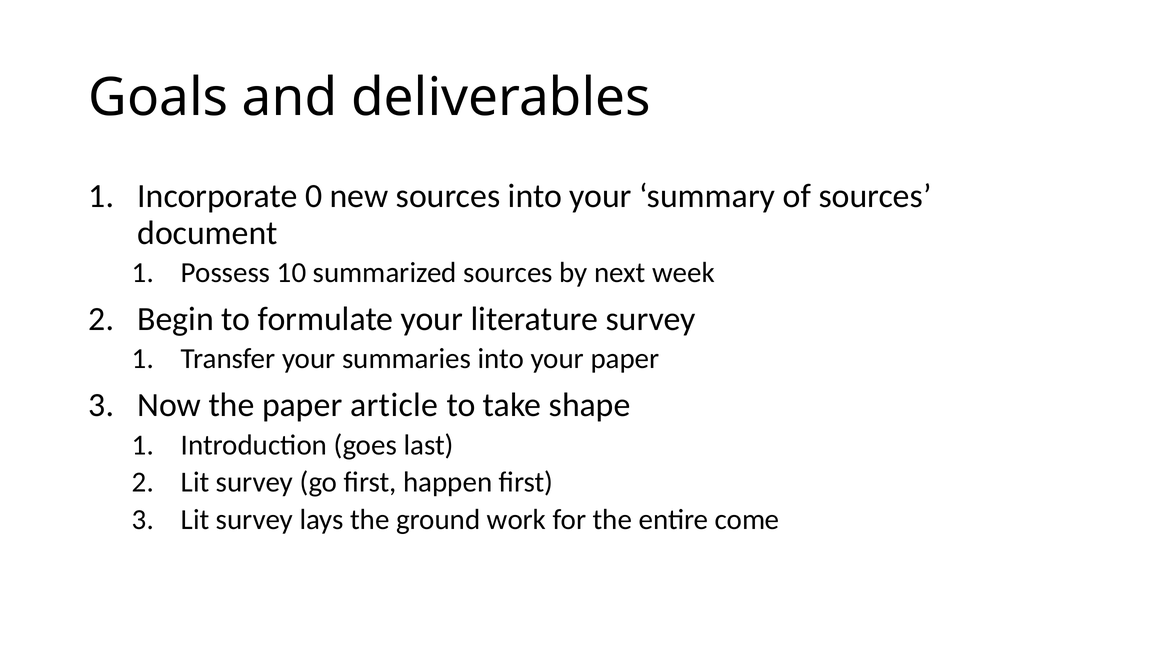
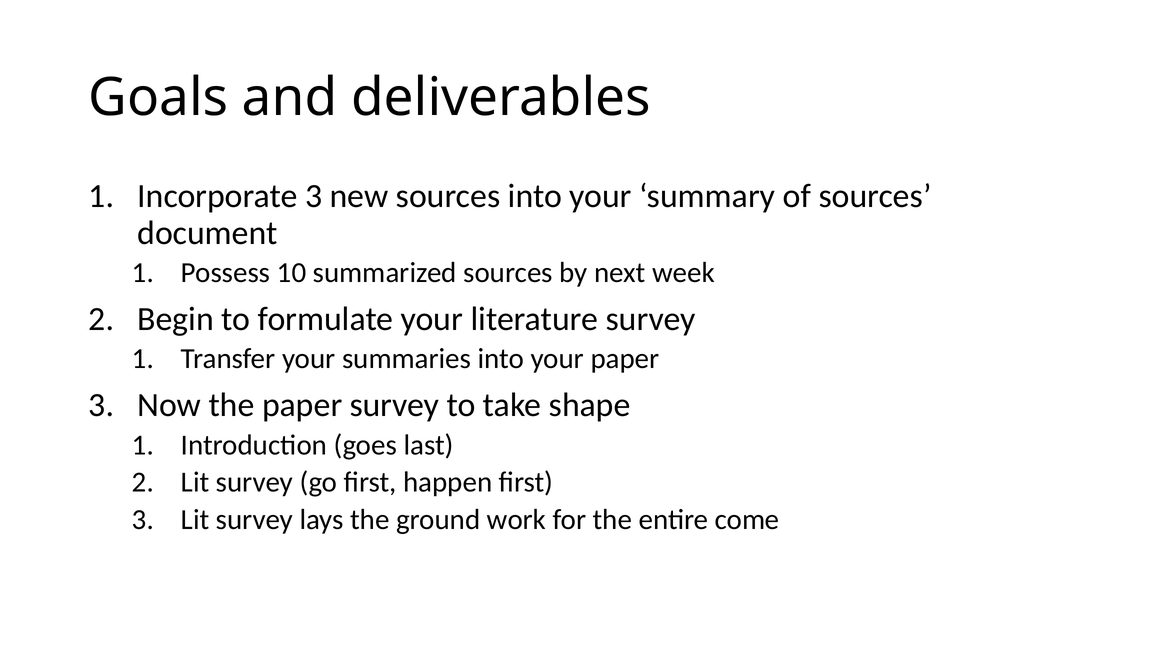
Incorporate 0: 0 -> 3
paper article: article -> survey
